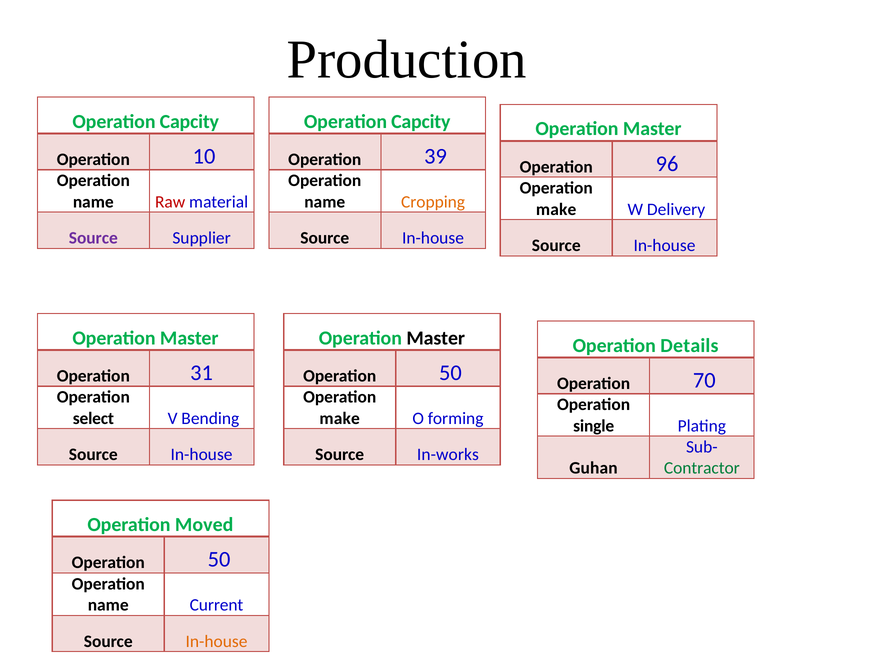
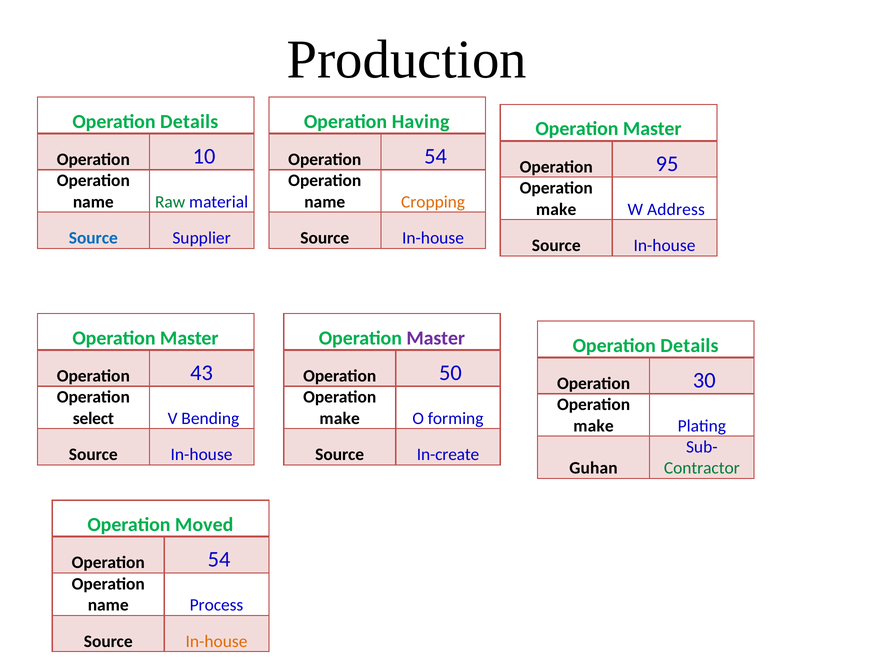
Capcity at (189, 121): Capcity -> Details
Capcity at (421, 121): Capcity -> Having
39 at (436, 156): 39 -> 54
96: 96 -> 95
Raw colour: red -> green
Delivery: Delivery -> Address
Source at (93, 238) colour: purple -> blue
Master at (436, 338) colour: black -> purple
31: 31 -> 43
70: 70 -> 30
single at (594, 426): single -> make
In-works: In-works -> In-create
50 at (219, 560): 50 -> 54
Current: Current -> Process
